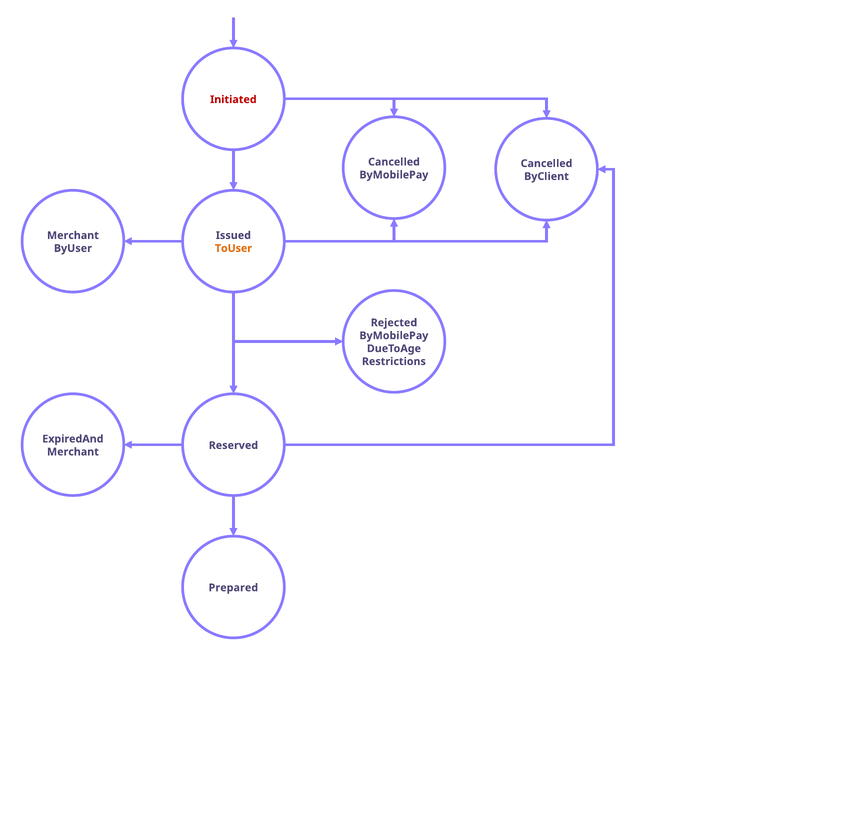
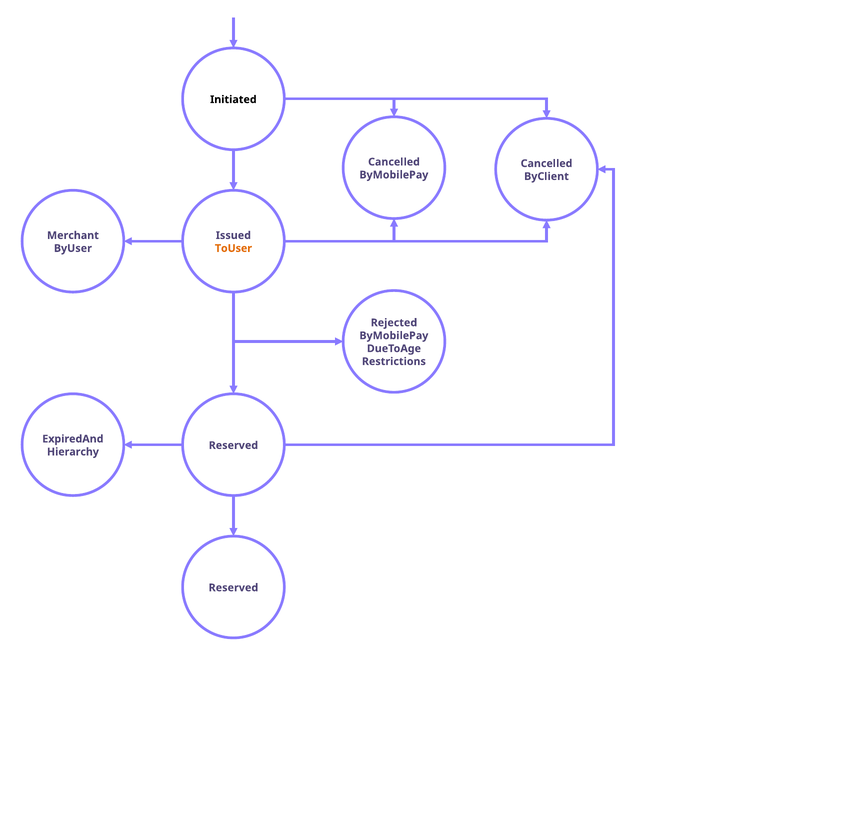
Initiated colour: red -> black
Merchant at (73, 452): Merchant -> Hierarchy
Prepared at (233, 587): Prepared -> Reserved
